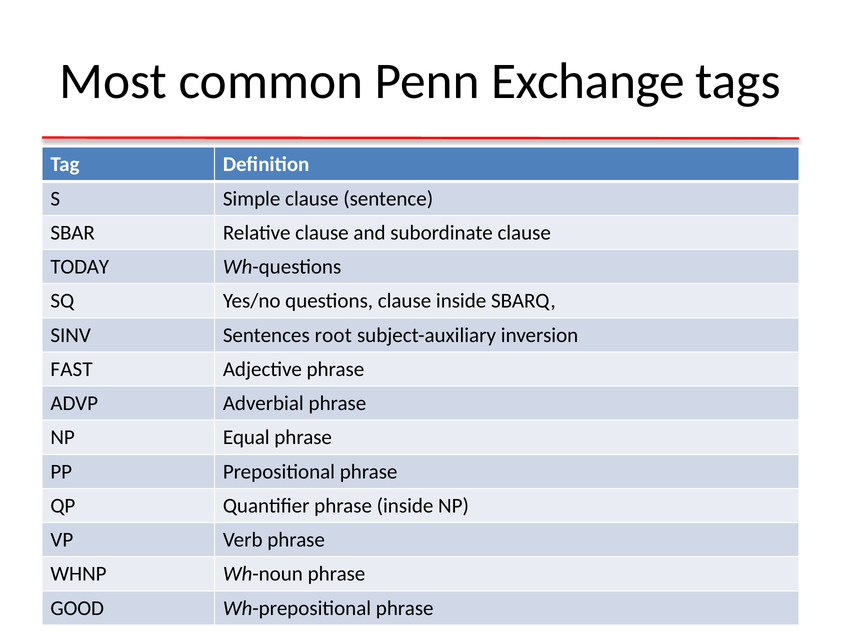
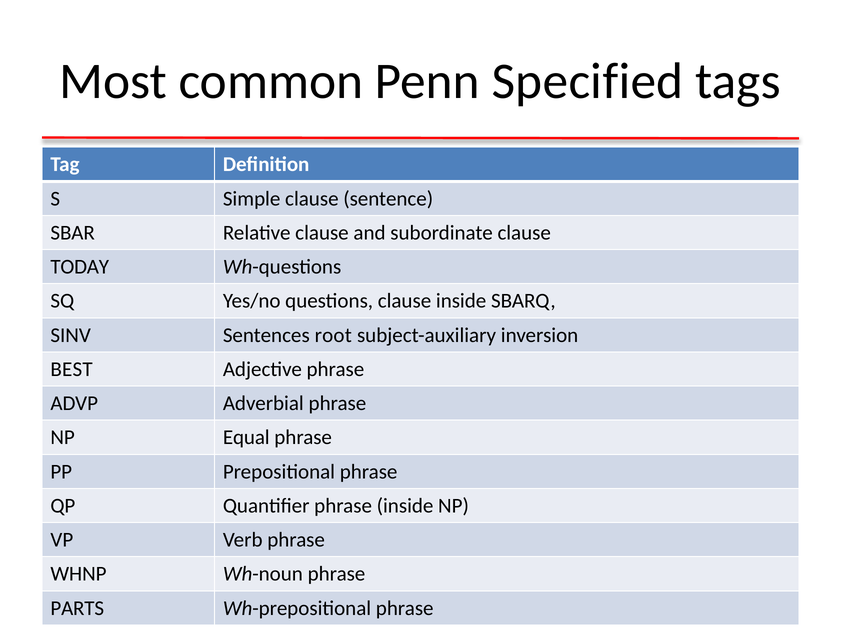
Exchange: Exchange -> Specified
FAST: FAST -> BEST
GOOD: GOOD -> PARTS
